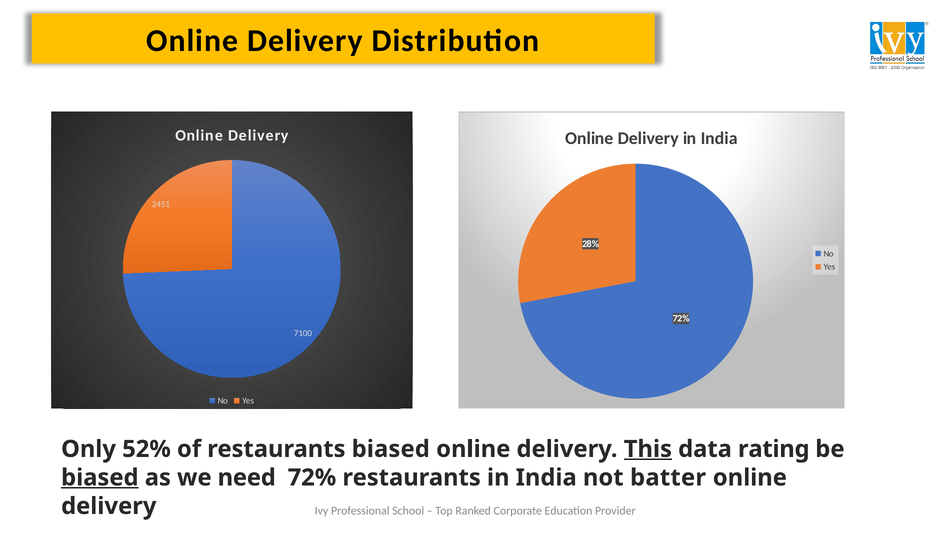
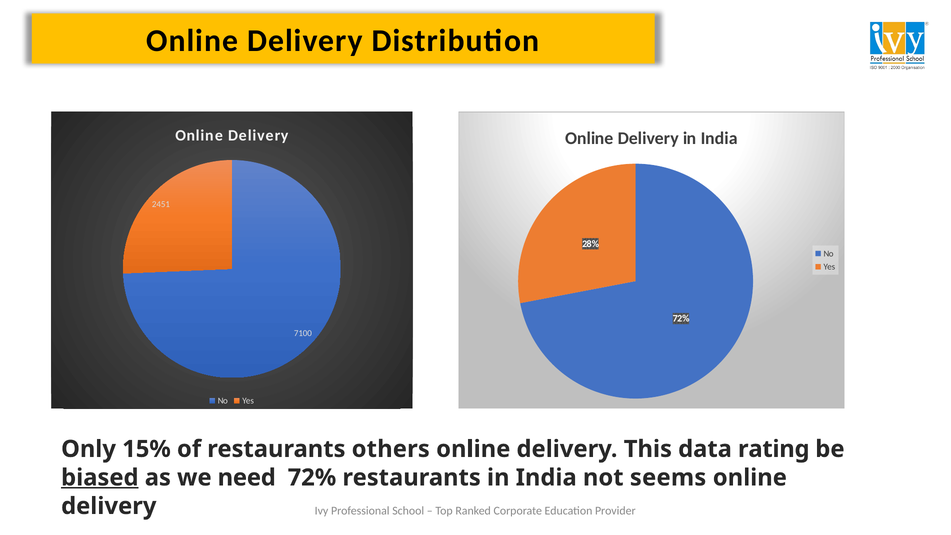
52%: 52% -> 15%
restaurants biased: biased -> others
This underline: present -> none
batter: batter -> seems
